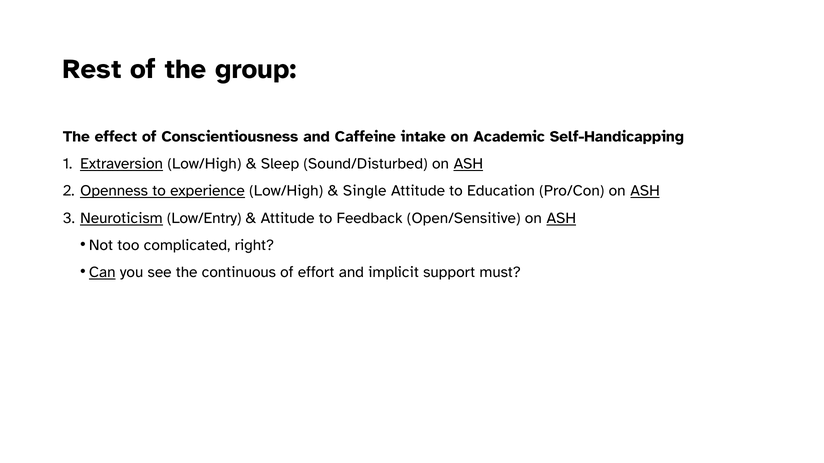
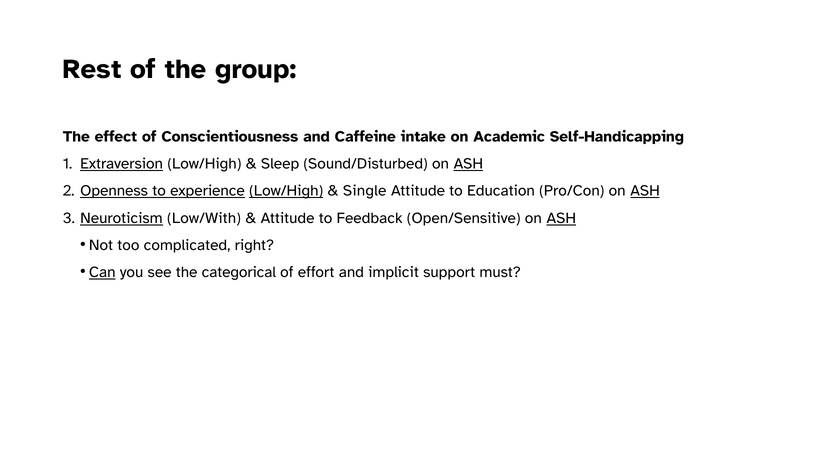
Low/High at (286, 191) underline: none -> present
Low/Entry: Low/Entry -> Low/With
continuous: continuous -> categorical
